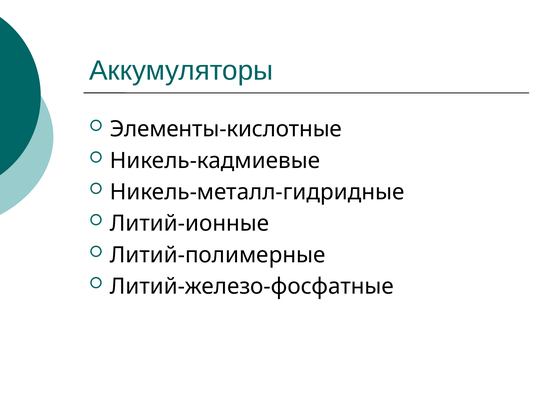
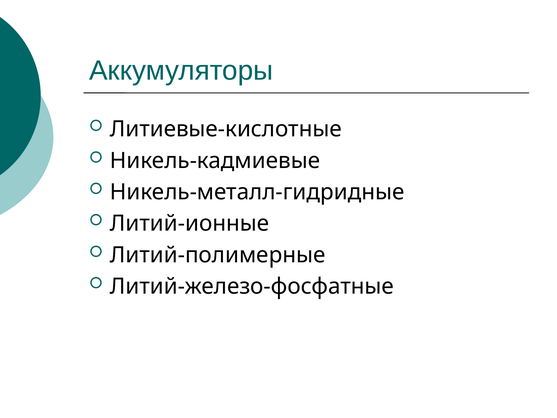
Элементы-кислотные: Элементы-кислотные -> Литиевые-кислотные
